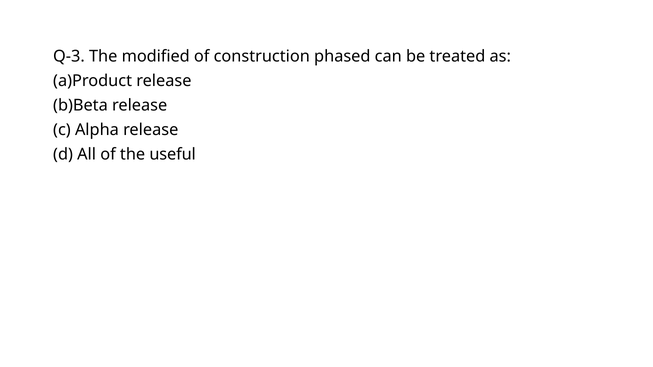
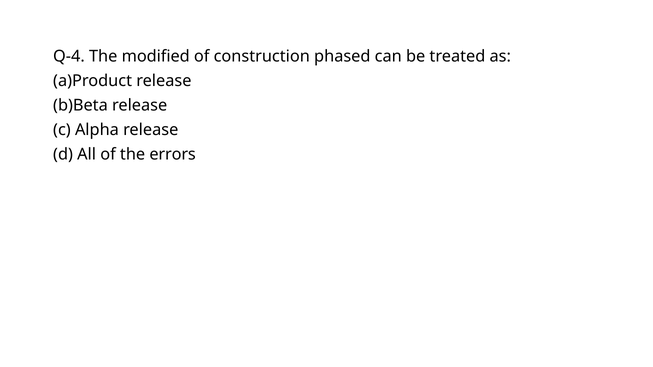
Q-3: Q-3 -> Q-4
useful: useful -> errors
